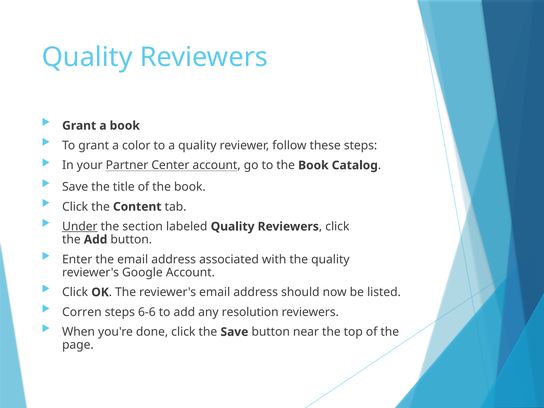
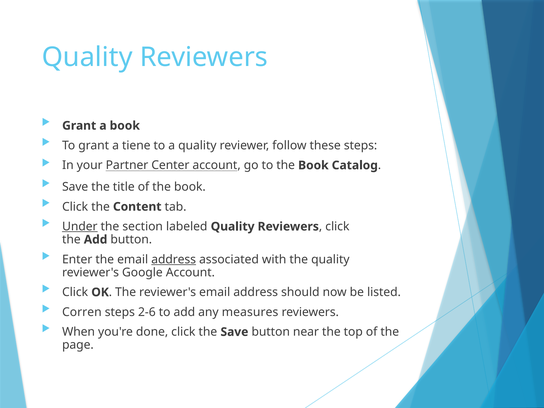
color: color -> tiene
address at (174, 259) underline: none -> present
6-6: 6-6 -> 2-6
resolution: resolution -> measures
